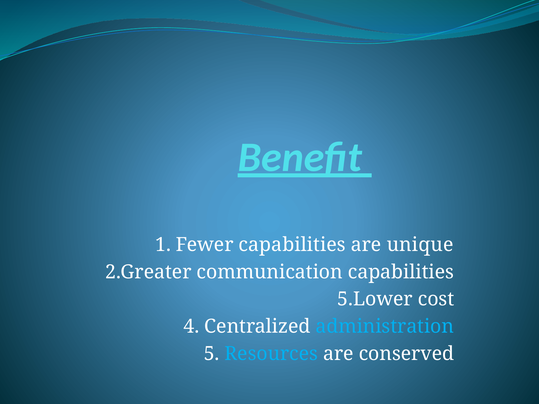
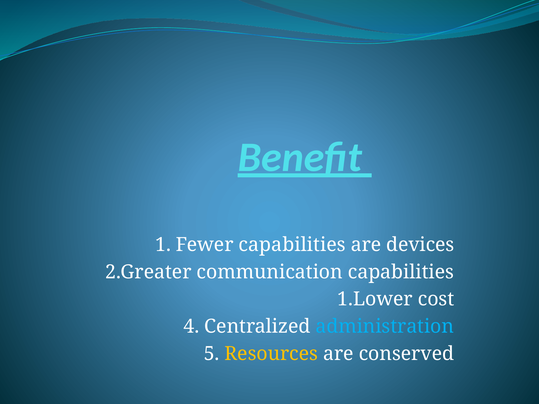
unique: unique -> devices
5.Lower: 5.Lower -> 1.Lower
Resources colour: light blue -> yellow
